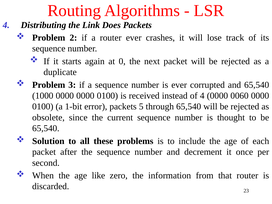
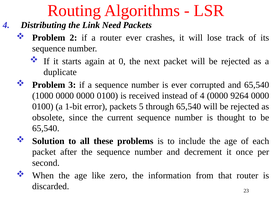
Does: Does -> Need
0060: 0060 -> 9264
